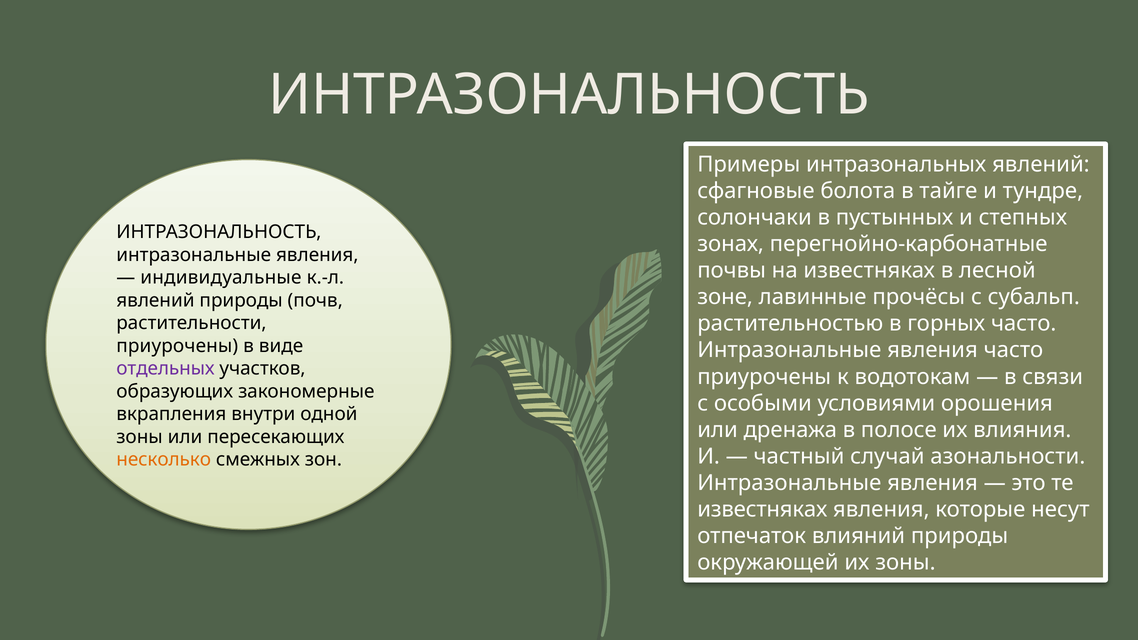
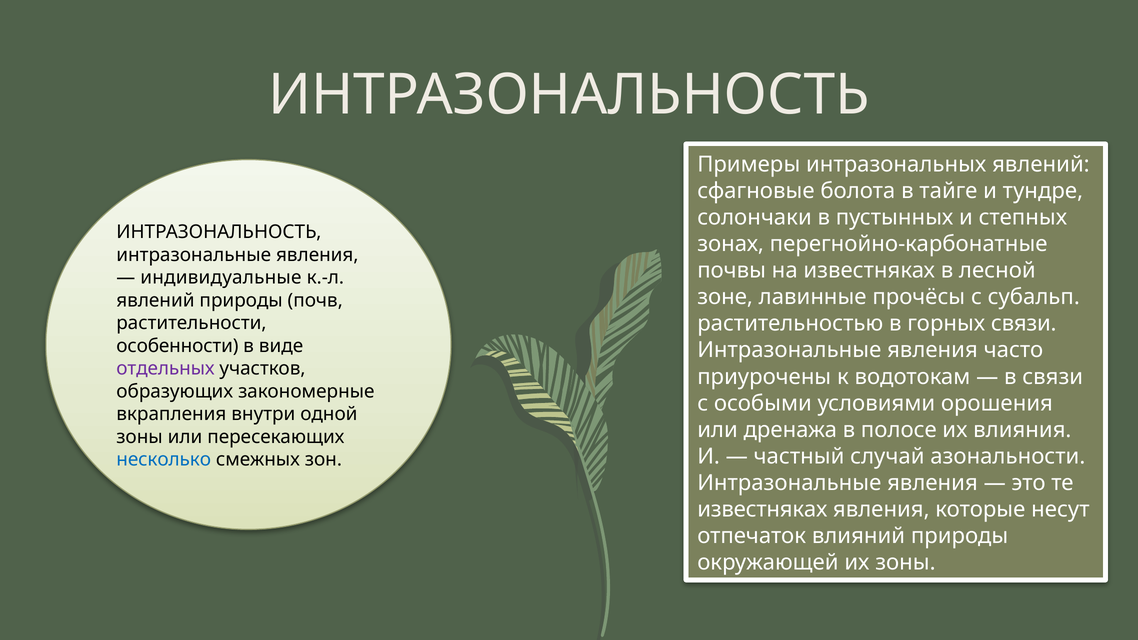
горных часто: часто -> связи
приурочены at (177, 346): приурочены -> особенности
несколько colour: orange -> blue
